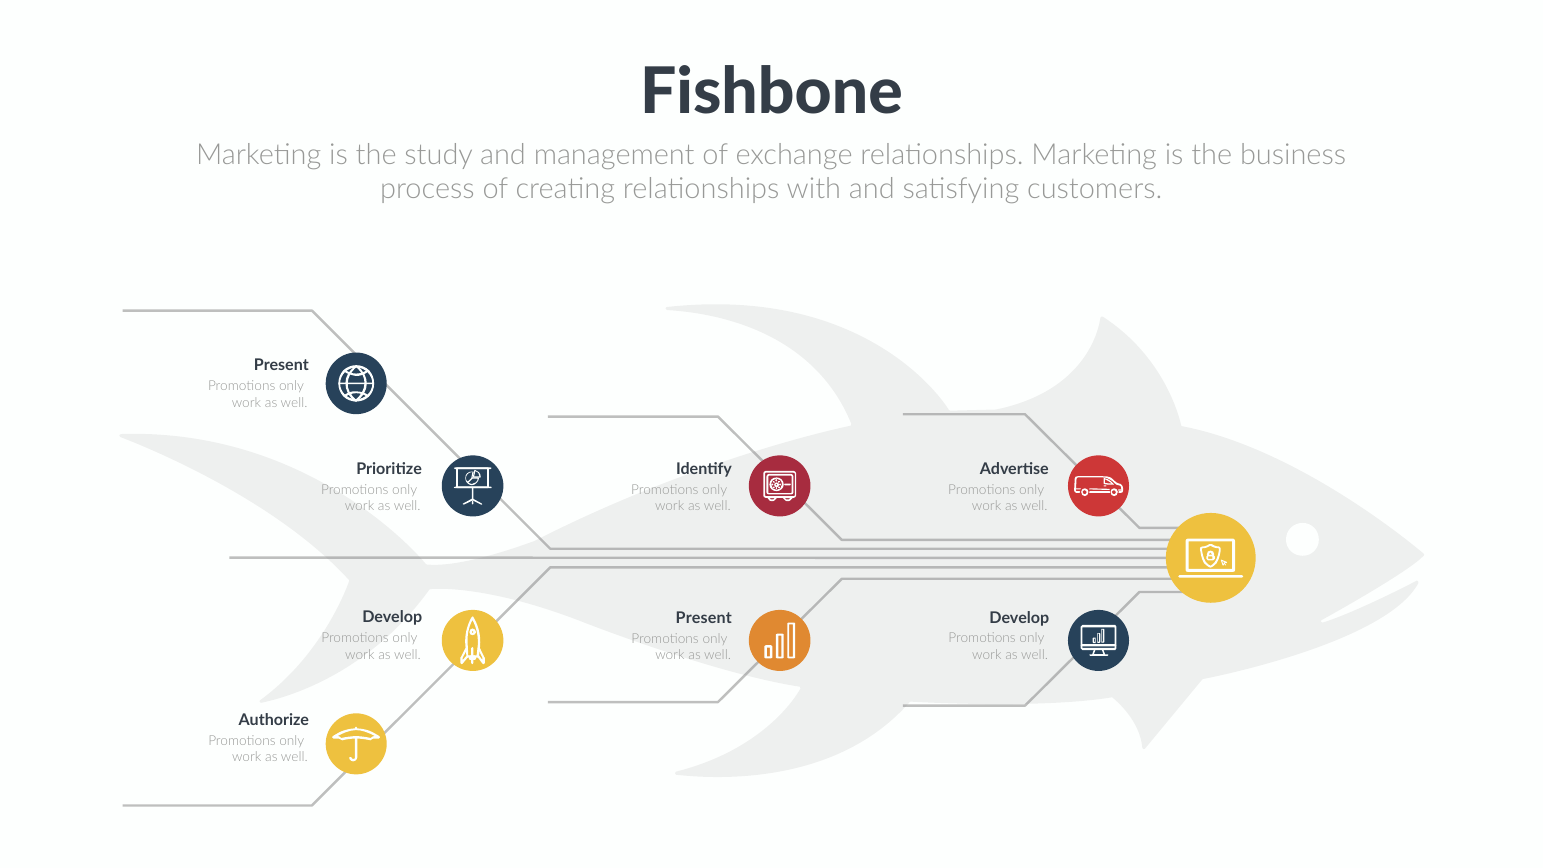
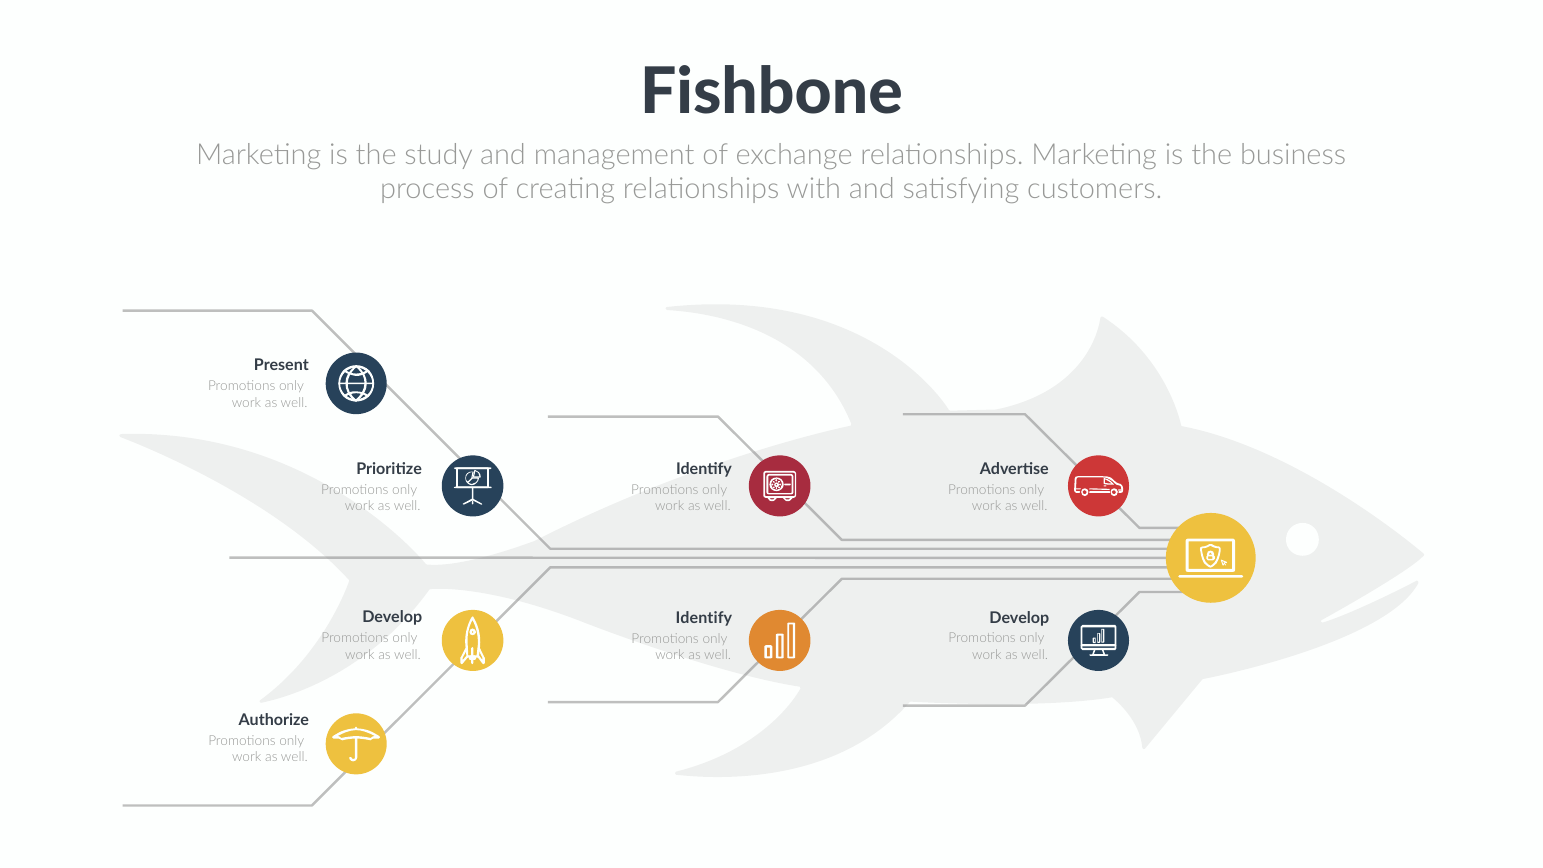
Present at (704, 618): Present -> Identify
